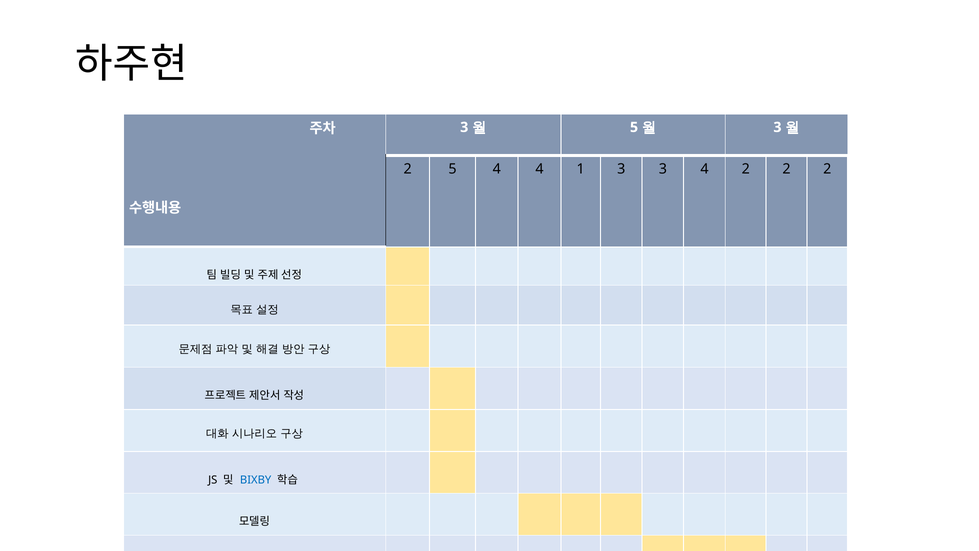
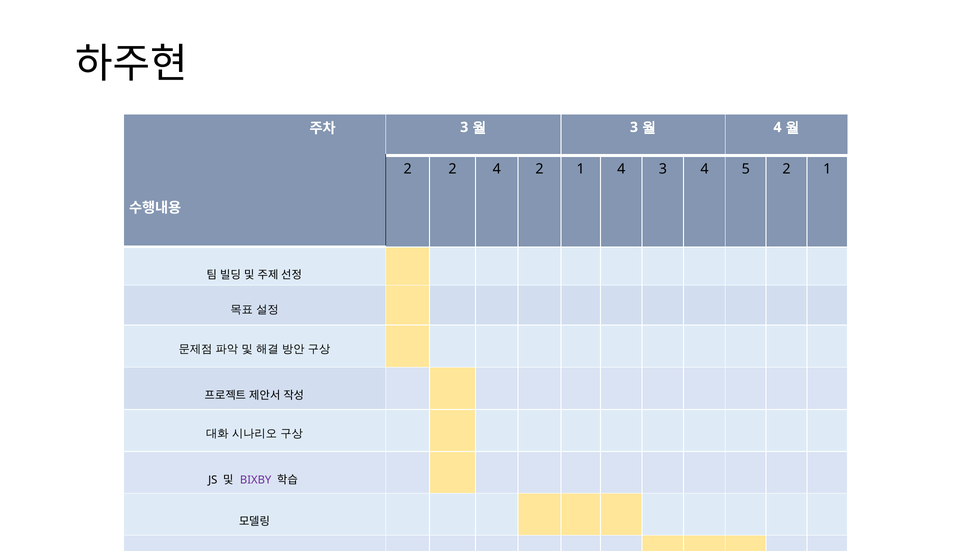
5 at (634, 127): 5 -> 3
3 at (777, 127): 3 -> 4
2 5: 5 -> 2
4 4: 4 -> 2
1 3: 3 -> 4
4 2: 2 -> 5
2 at (827, 169): 2 -> 1
BIXBY colour: blue -> purple
